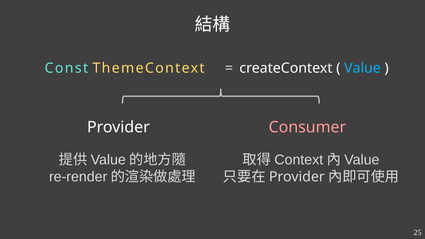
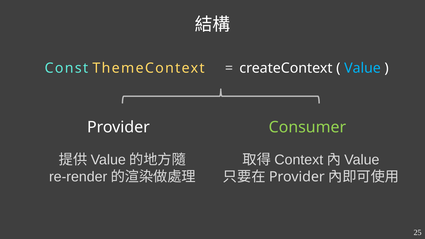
Consumer colour: pink -> light green
